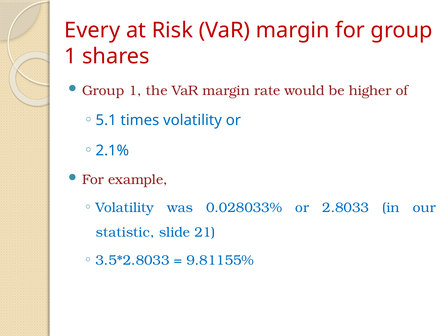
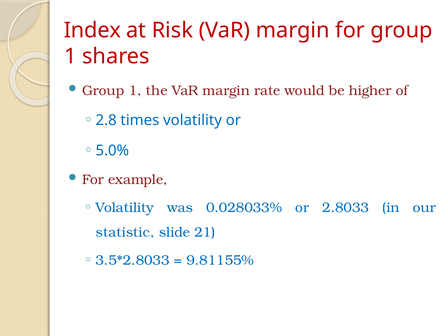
Every: Every -> Index
5.1: 5.1 -> 2.8
2.1%: 2.1% -> 5.0%
